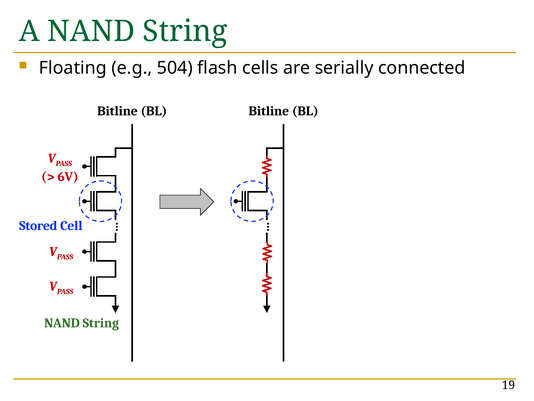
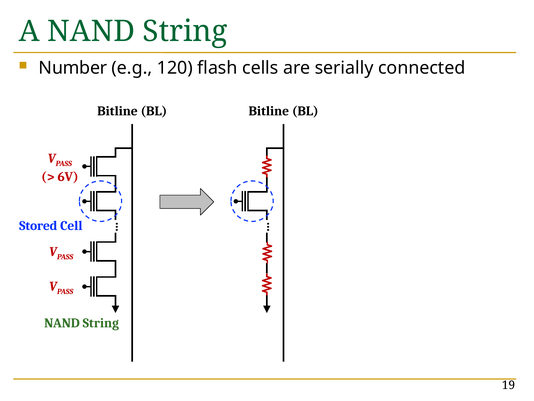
Floating: Floating -> Number
504: 504 -> 120
